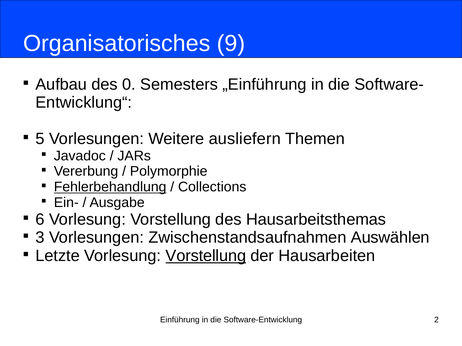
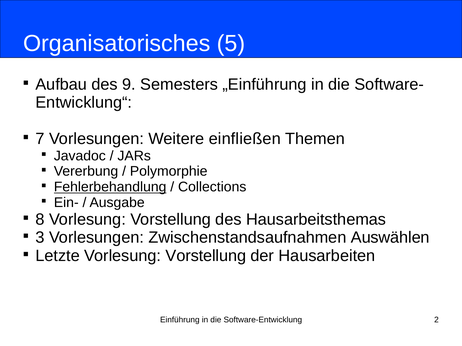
9: 9 -> 5
0: 0 -> 9
5: 5 -> 7
ausliefern: ausliefern -> einfließen
6: 6 -> 8
Vorstellung at (206, 256) underline: present -> none
